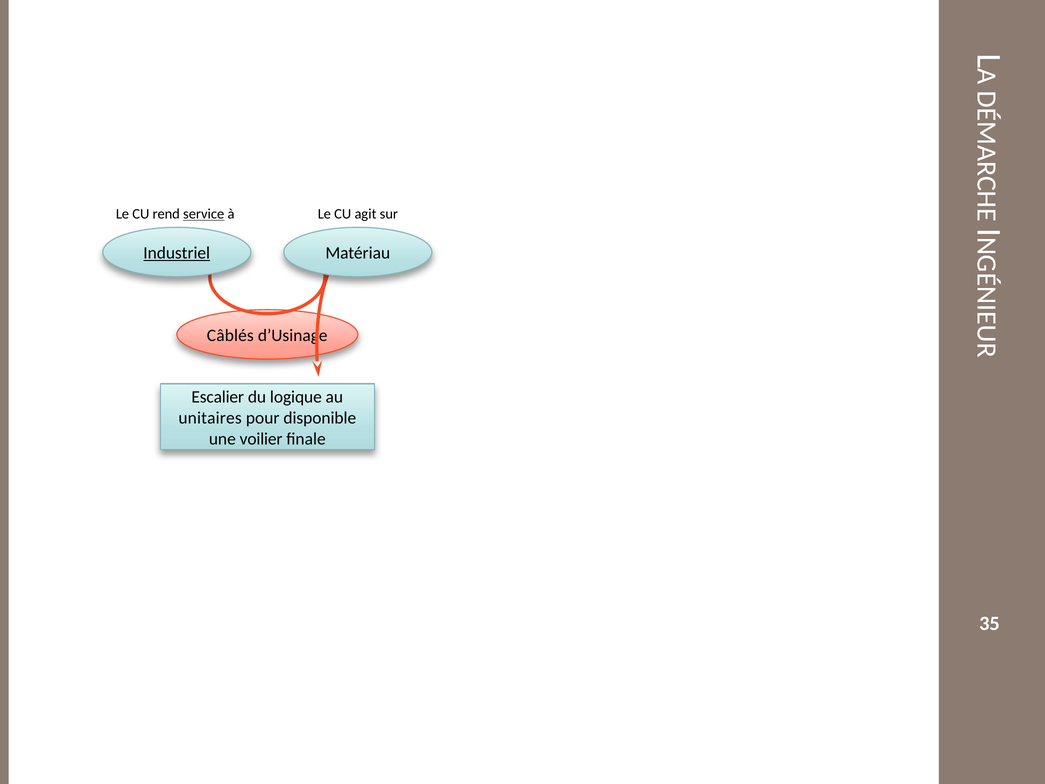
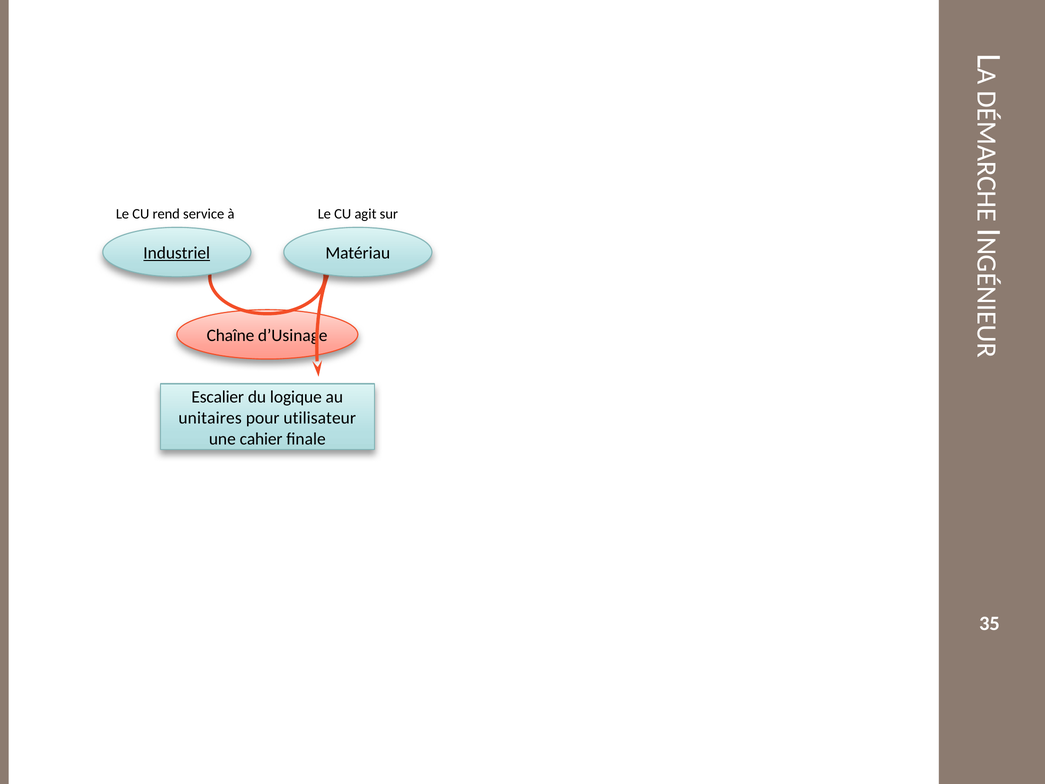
service underline: present -> none
Câblés: Câblés -> Chaîne
disponible: disponible -> utilisateur
voilier: voilier -> cahier
